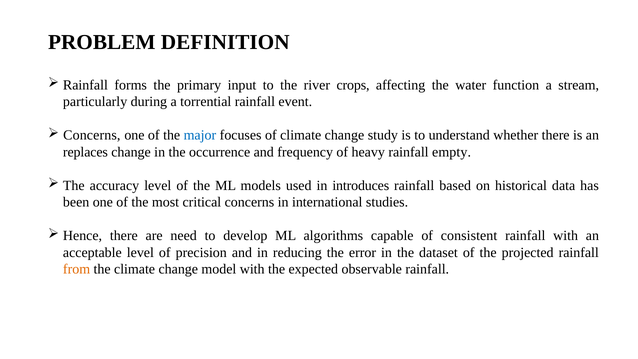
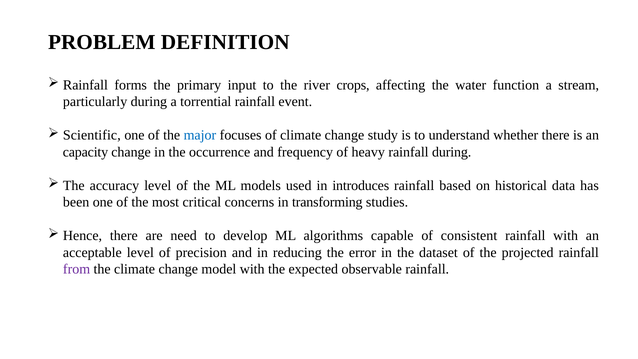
Concerns at (92, 135): Concerns -> Scientific
replaces: replaces -> capacity
rainfall empty: empty -> during
international: international -> transforming
from colour: orange -> purple
